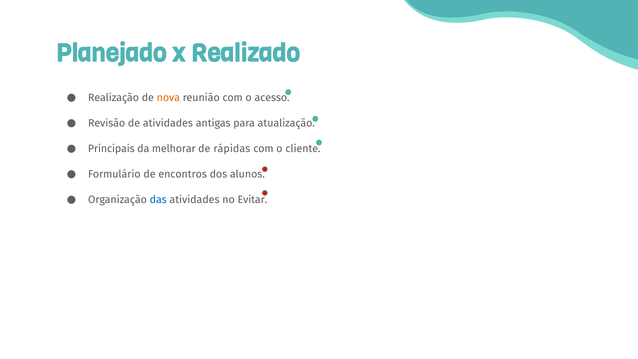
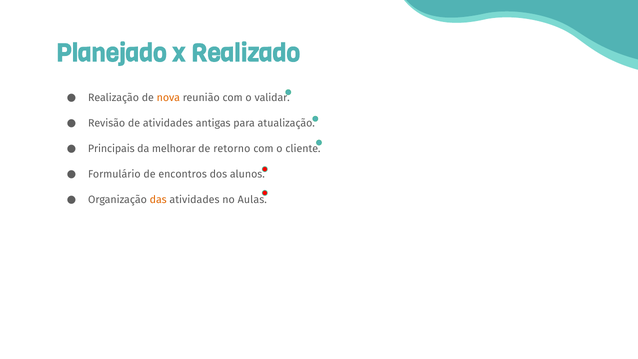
acesso: acesso -> validar
rápidas: rápidas -> retorno
das colour: blue -> orange
Evitar: Evitar -> Aulas
